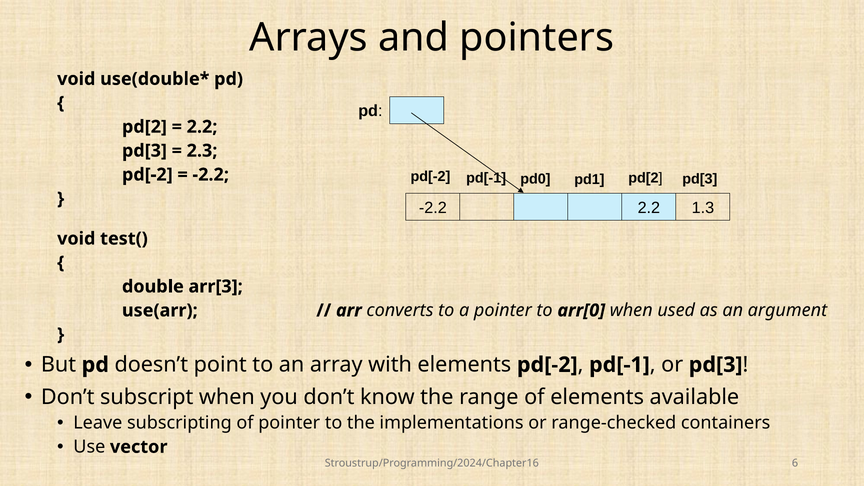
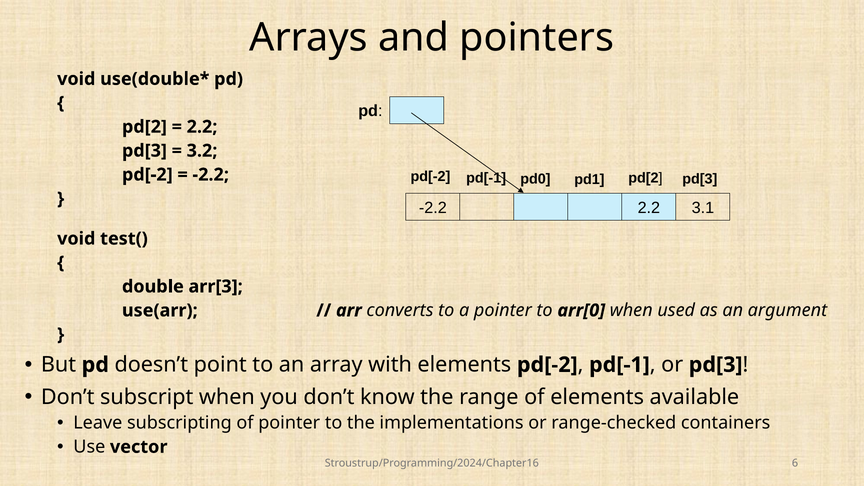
2.3: 2.3 -> 3.2
1.3: 1.3 -> 3.1
